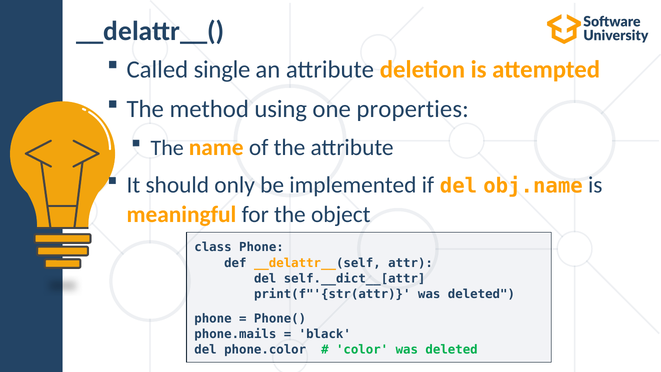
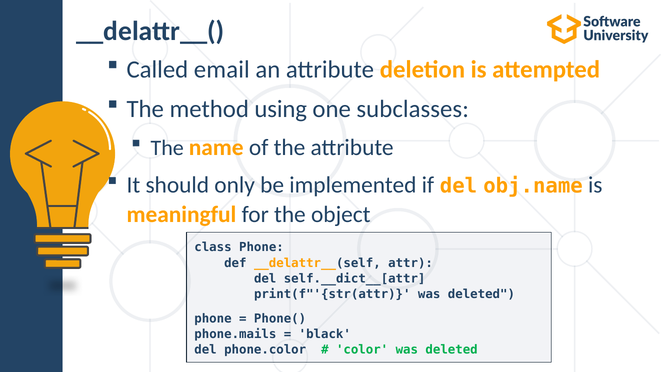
single: single -> email
properties: properties -> subclasses
